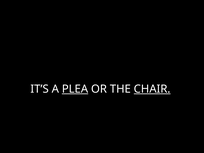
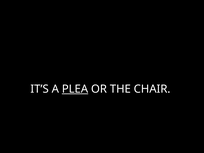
CHAIR underline: present -> none
